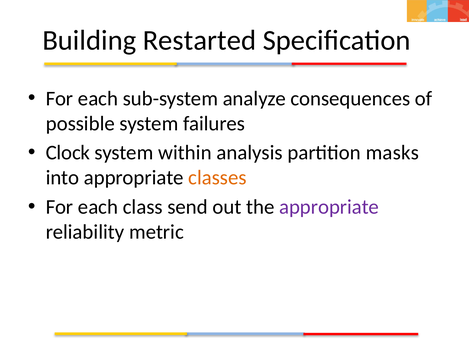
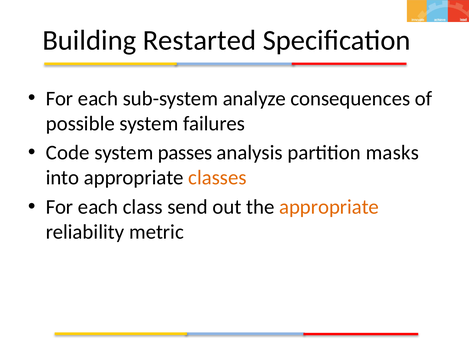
Clock: Clock -> Code
within: within -> passes
appropriate at (329, 207) colour: purple -> orange
